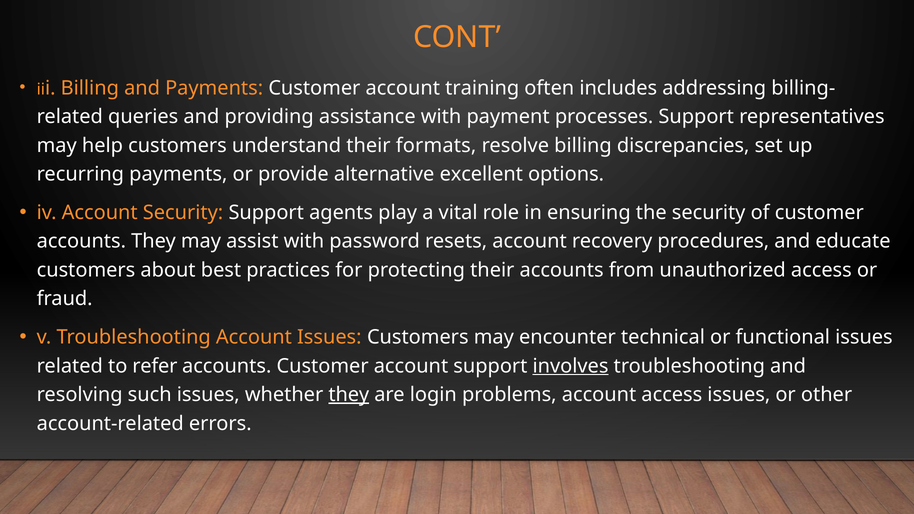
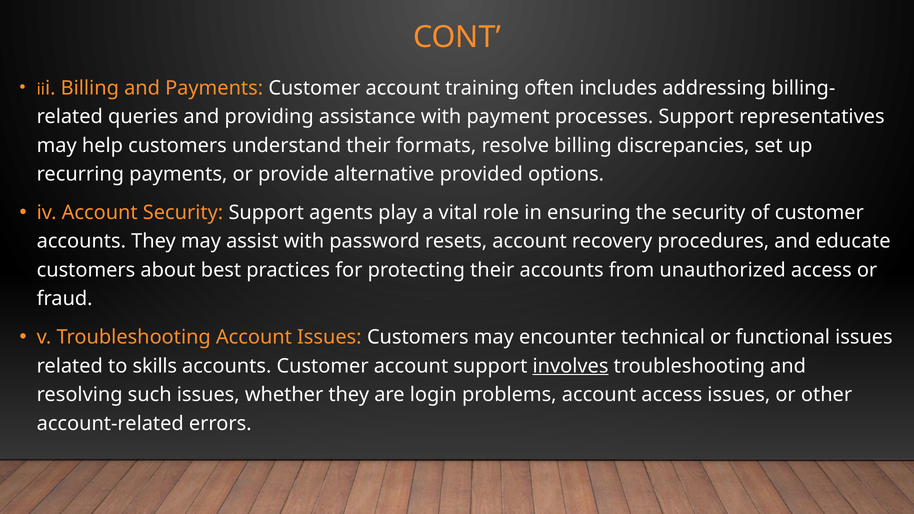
excellent: excellent -> provided
refer: refer -> skills
they at (349, 395) underline: present -> none
